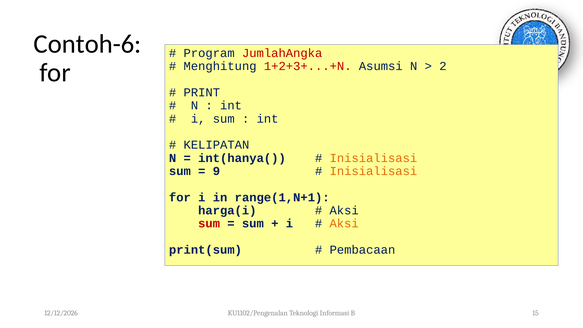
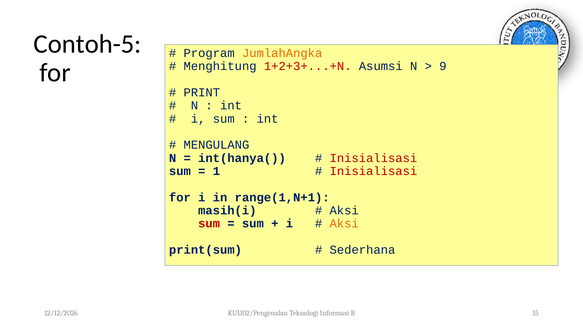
Contoh-6: Contoh-6 -> Contoh-5
JumlahAngka colour: red -> orange
2: 2 -> 9
KELIPATAN: KELIPATAN -> MENGULANG
Inisialisasi at (373, 158) colour: orange -> red
9: 9 -> 1
Inisialisasi at (373, 171) colour: orange -> red
harga(i: harga(i -> masih(i
Pembacaan: Pembacaan -> Sederhana
